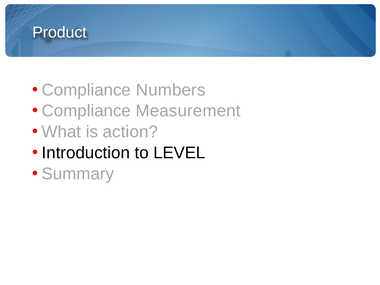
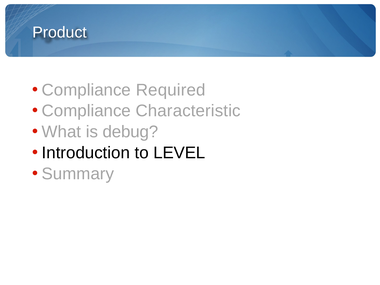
Numbers: Numbers -> Required
Measurement: Measurement -> Characteristic
action: action -> debug
